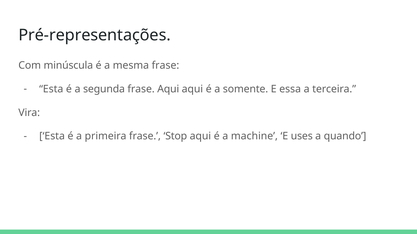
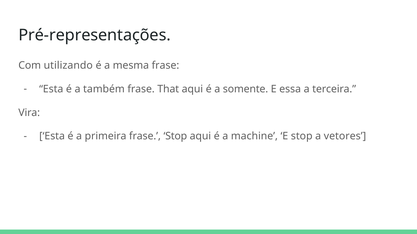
minúscula: minúscula -> utilizando
segunda: segunda -> também
frase Aqui: Aqui -> That
E uses: uses -> stop
quando: quando -> vetores
